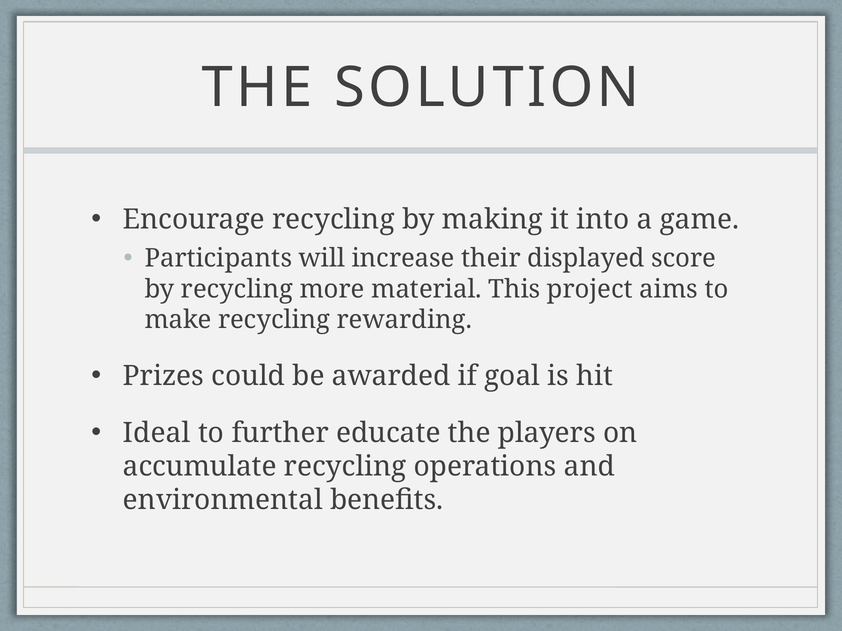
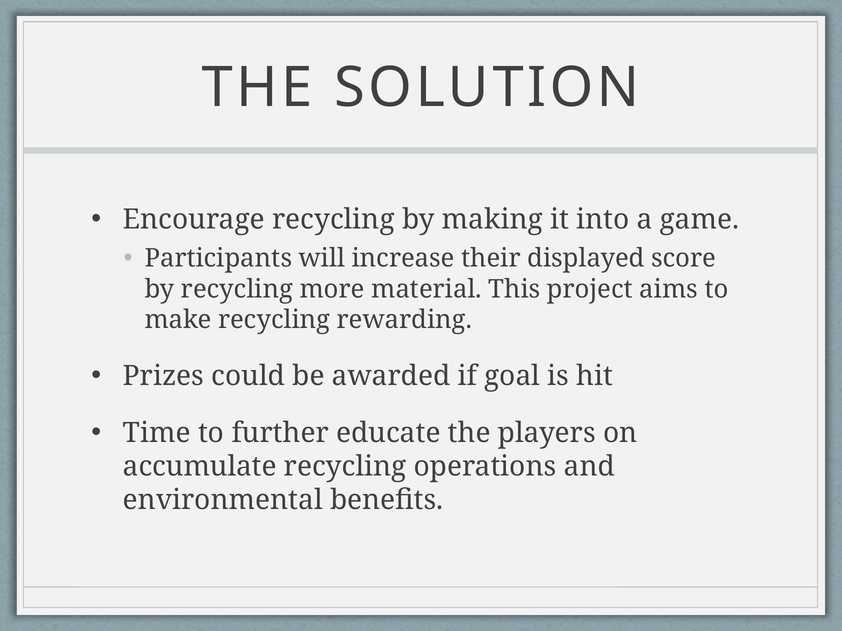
Ideal: Ideal -> Time
